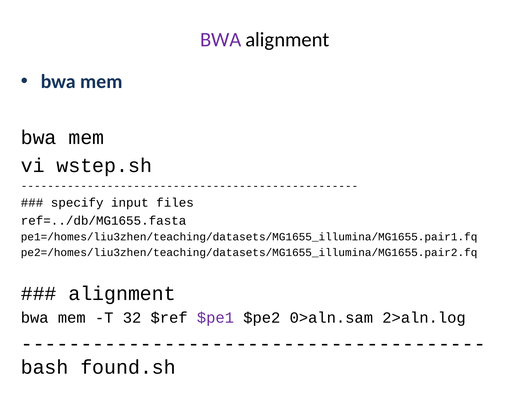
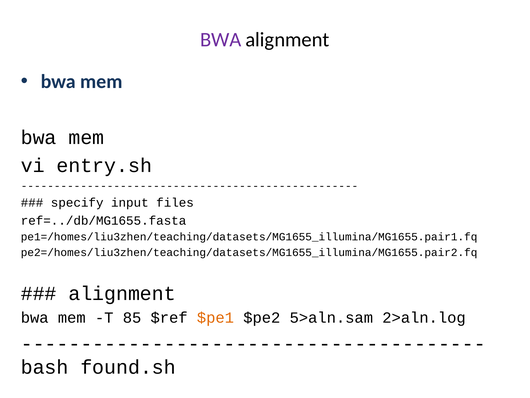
wstep.sh: wstep.sh -> entry.sh
32: 32 -> 85
$pe1 colour: purple -> orange
0>aln.sam: 0>aln.sam -> 5>aln.sam
